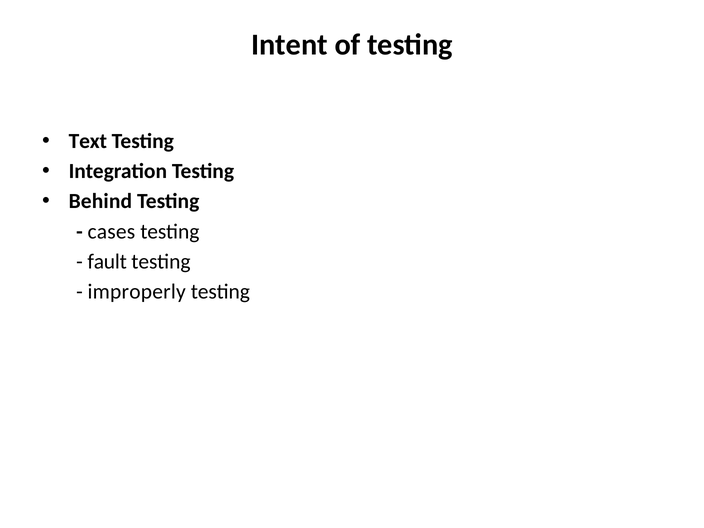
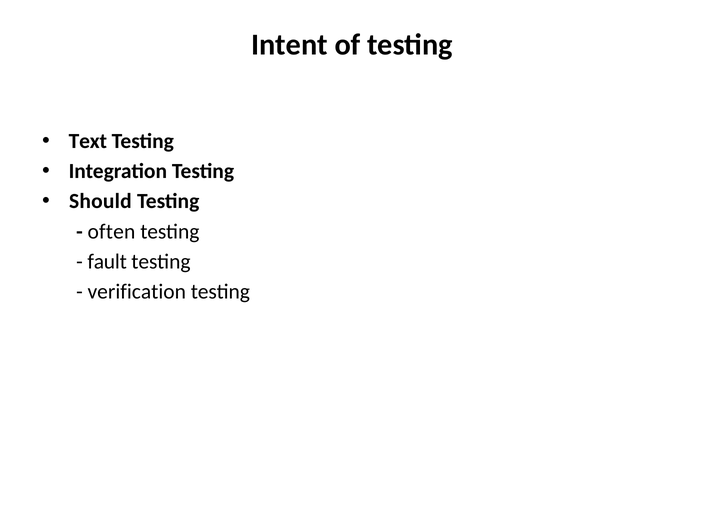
Behind: Behind -> Should
cases: cases -> often
improperly: improperly -> verification
